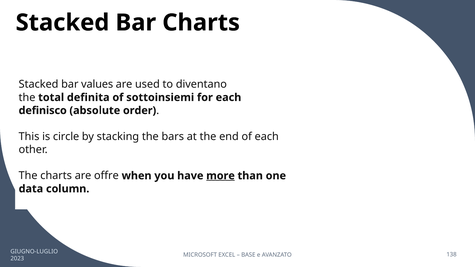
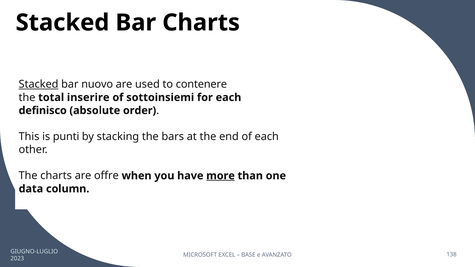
Stacked at (39, 84) underline: none -> present
values: values -> nuovo
diventano: diventano -> contenere
definita: definita -> inserire
circle: circle -> punti
